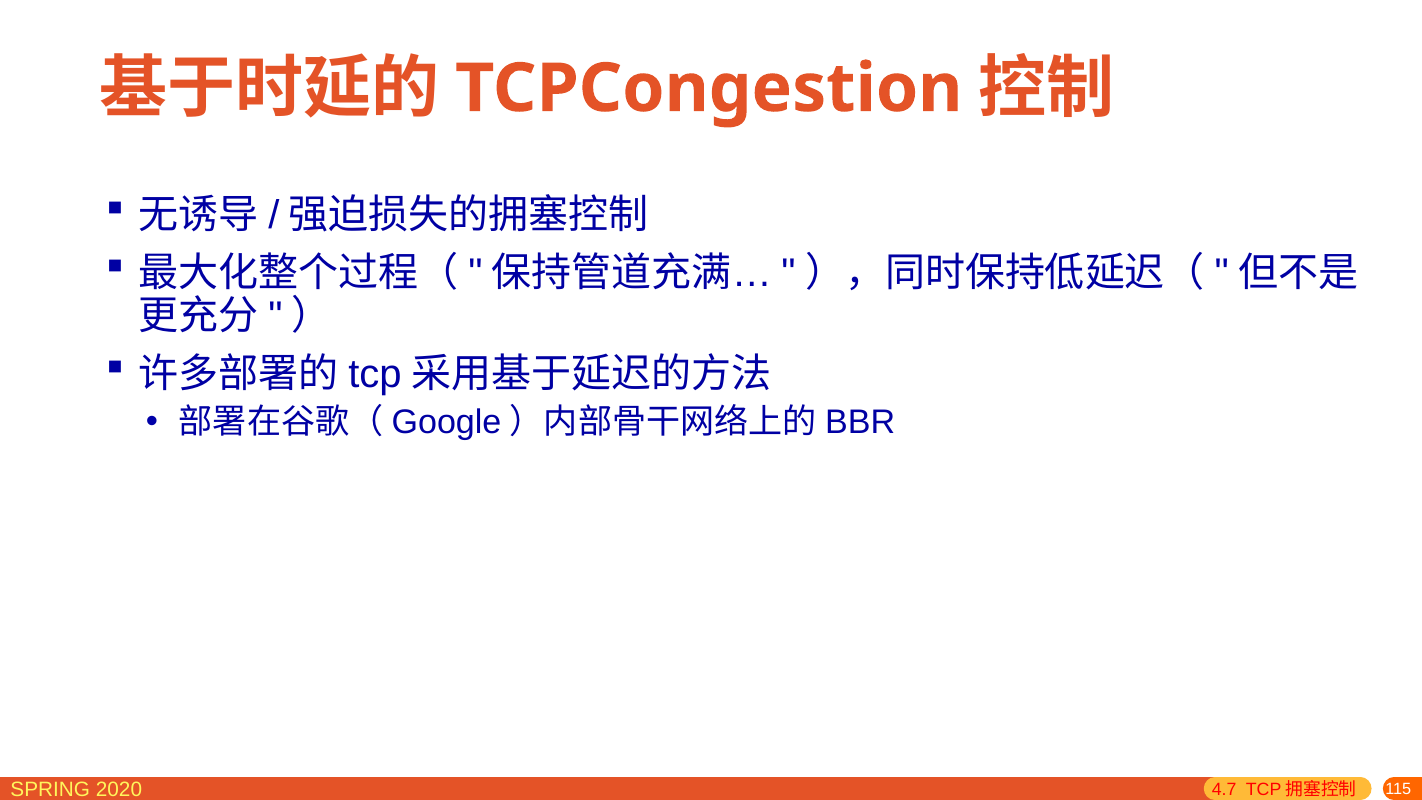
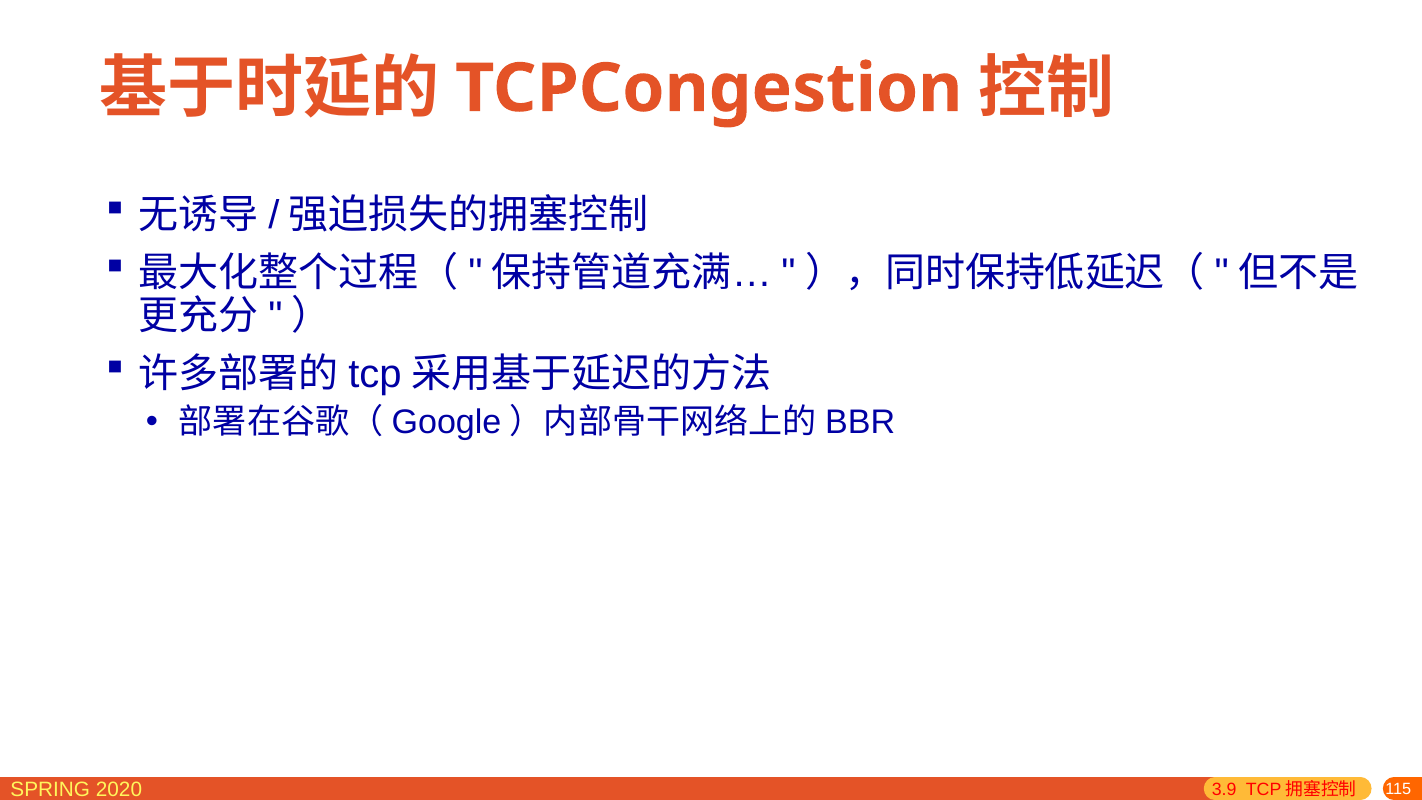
4.7: 4.7 -> 3.9
